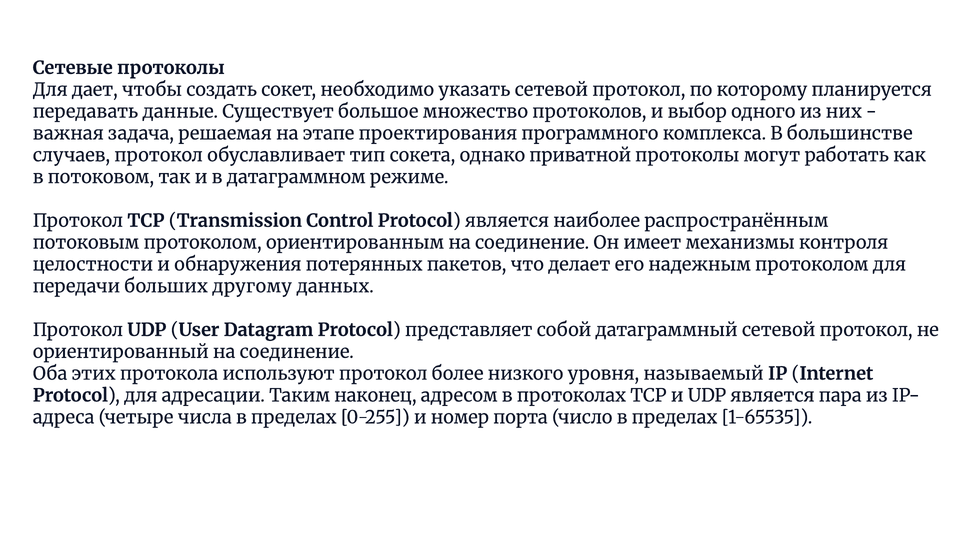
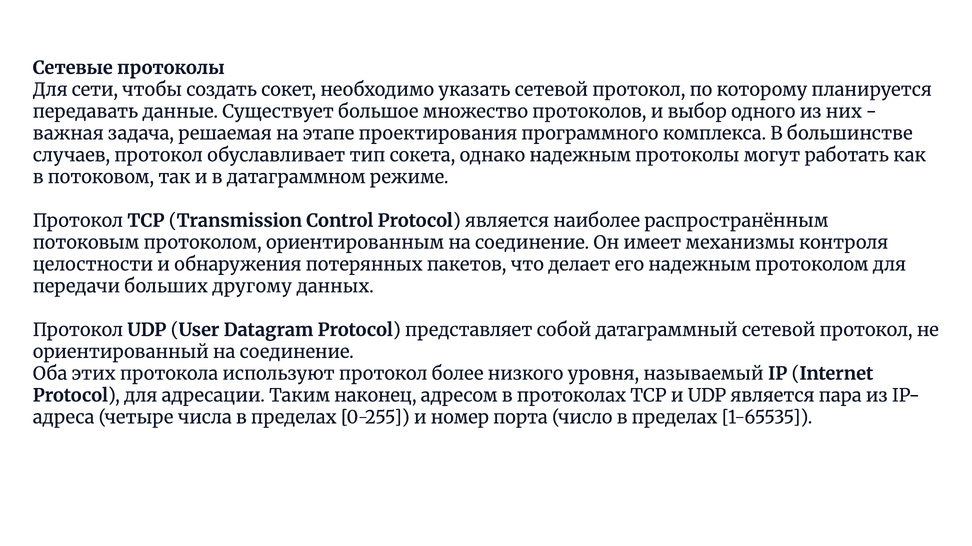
дает: дает -> сети
однако приватной: приватной -> надежным
